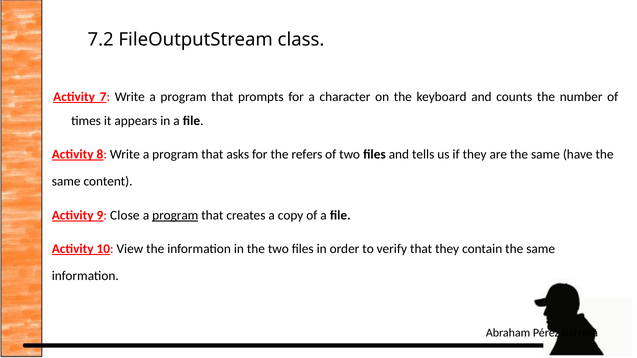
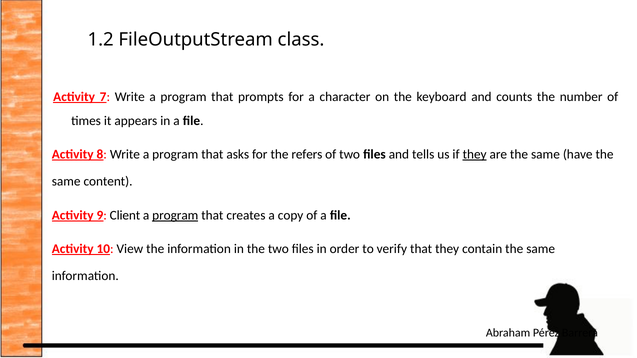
7.2: 7.2 -> 1.2
they at (475, 155) underline: none -> present
Close: Close -> Client
